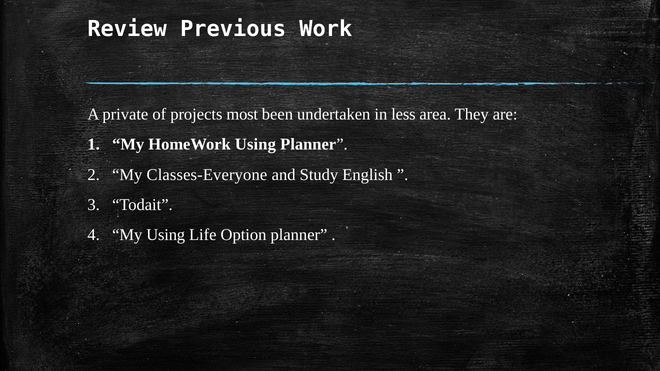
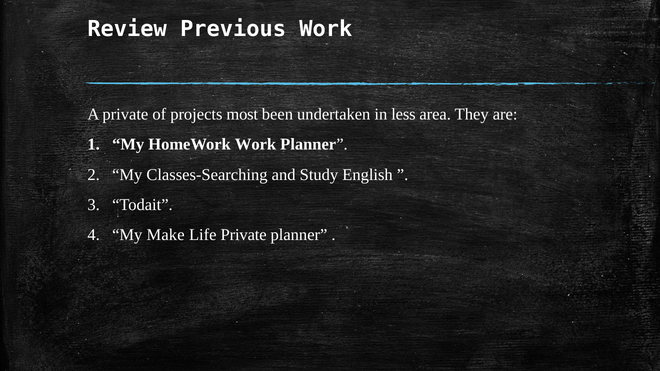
HomeWork Using: Using -> Work
Classes-Everyone: Classes-Everyone -> Classes-Searching
My Using: Using -> Make
Life Option: Option -> Private
